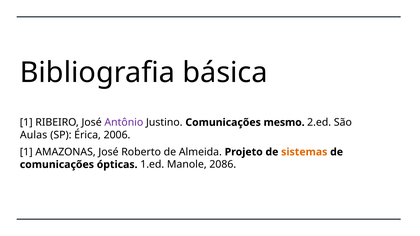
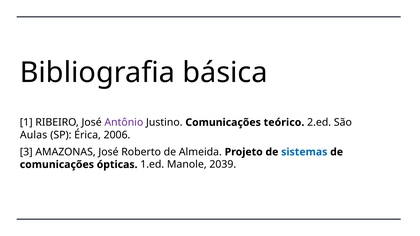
mesmo: mesmo -> teórico
1 at (26, 152): 1 -> 3
sistemas colour: orange -> blue
2086: 2086 -> 2039
